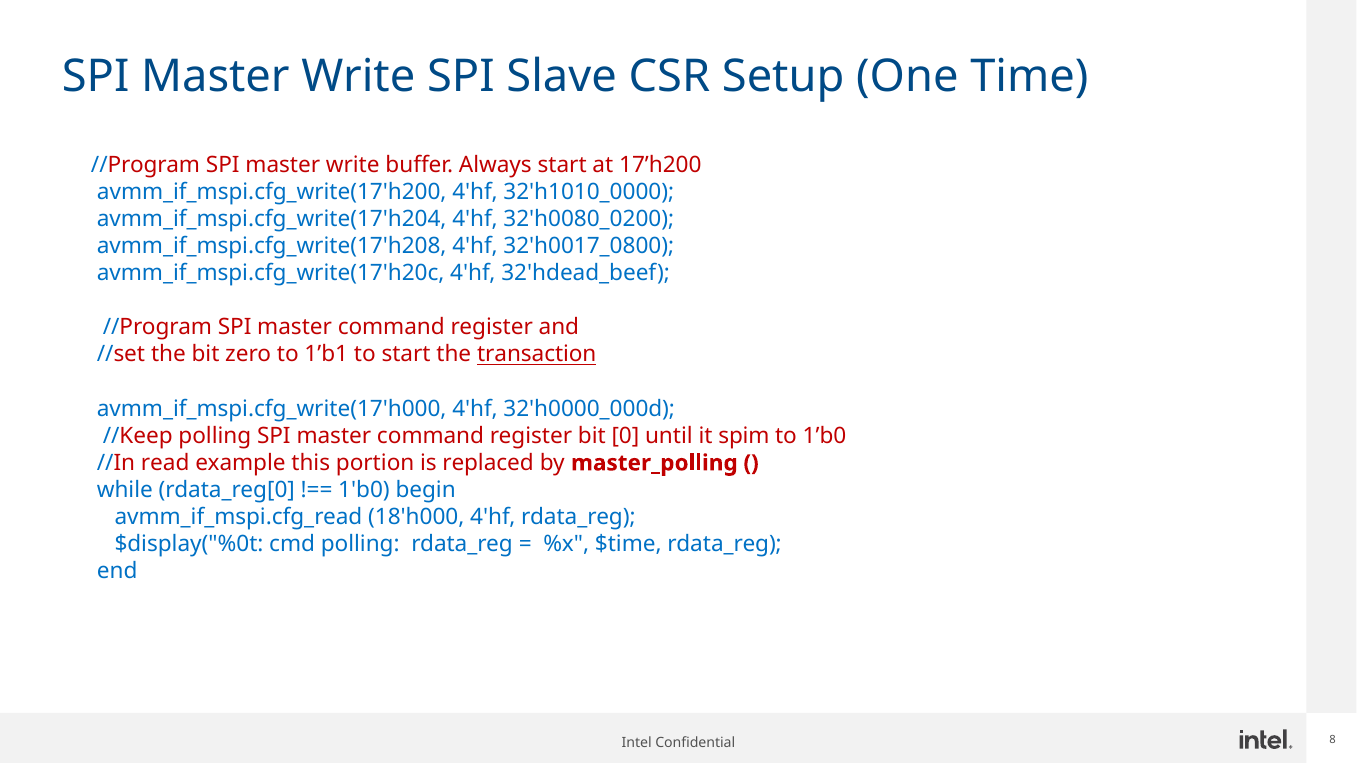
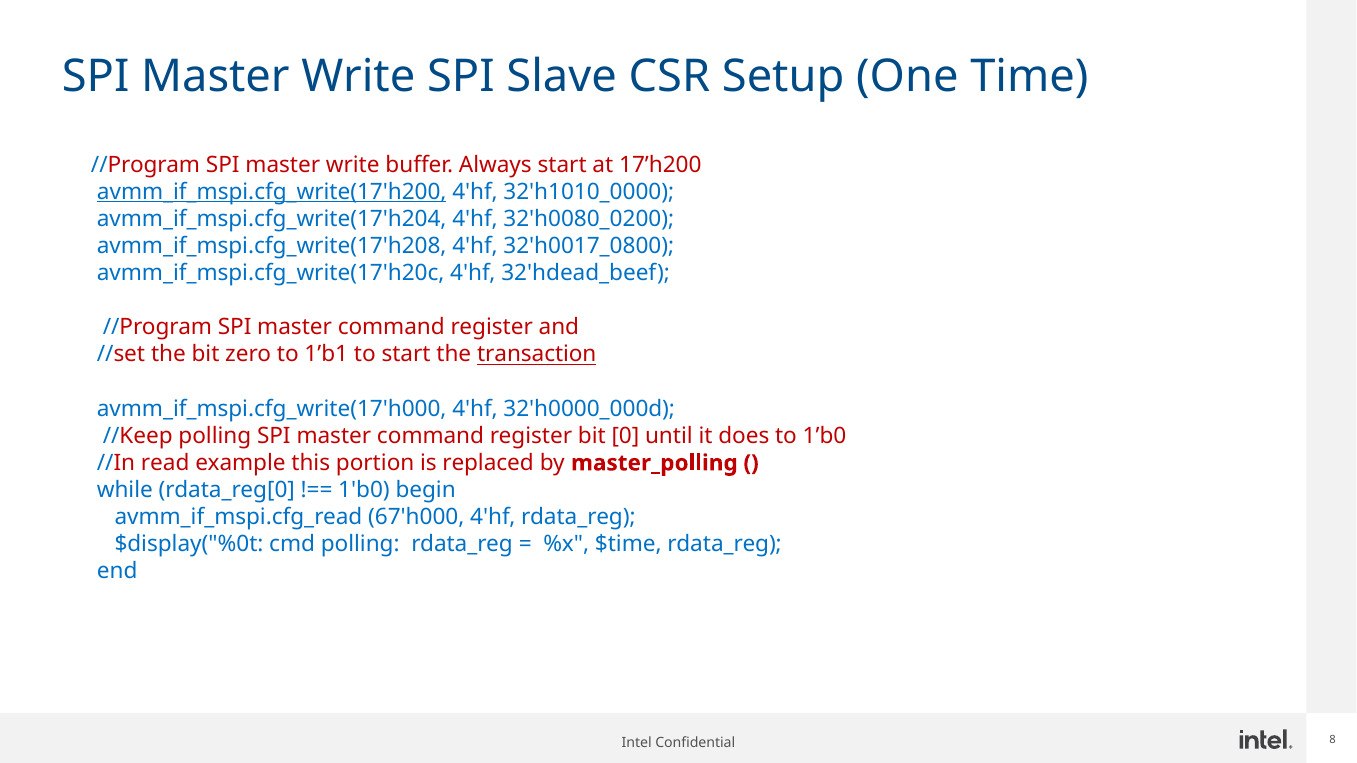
avmm_if_mspi.cfg_write(17'h200 underline: none -> present
spim: spim -> does
18'h000: 18'h000 -> 67'h000
